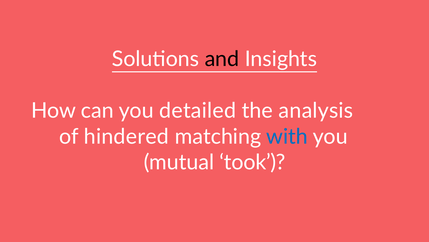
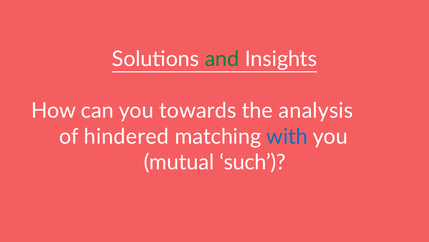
and colour: black -> green
detailed: detailed -> towards
took: took -> such
